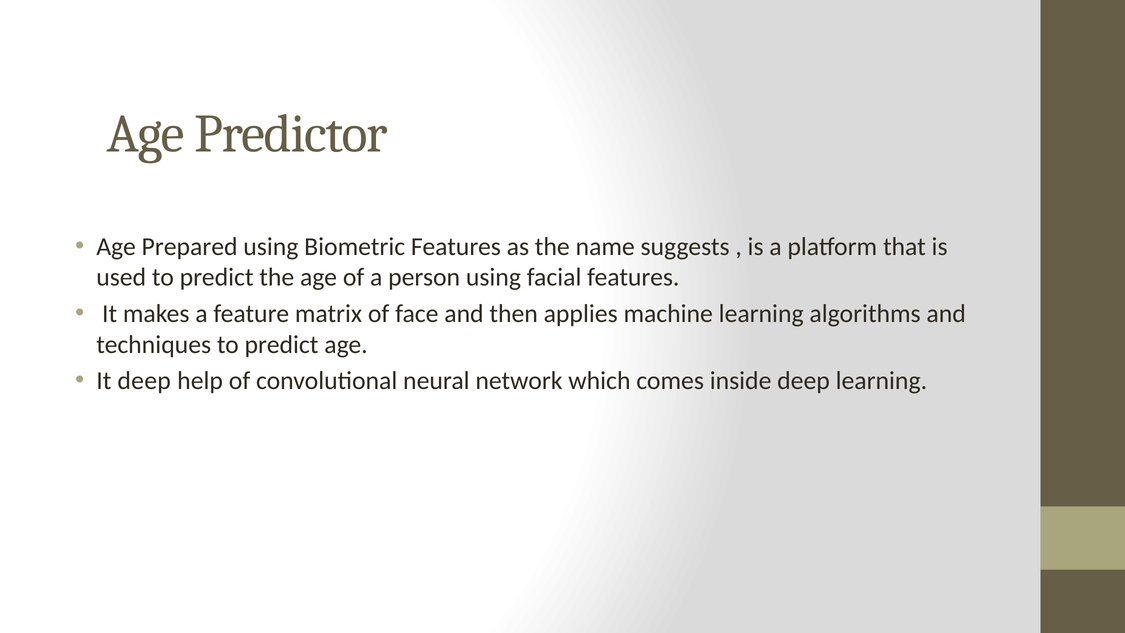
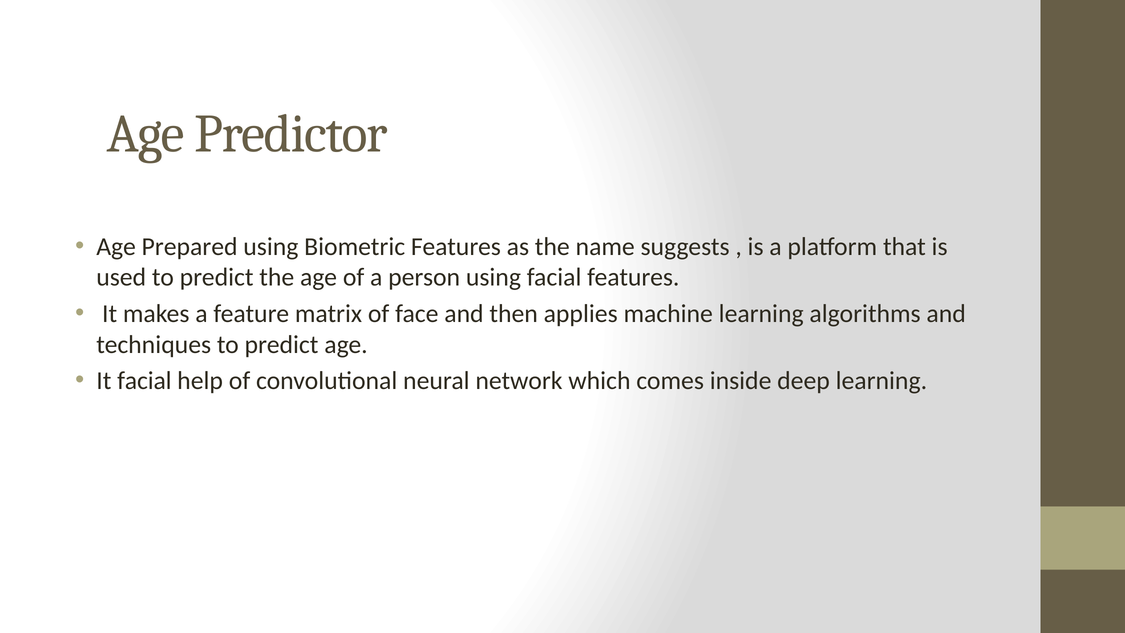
It deep: deep -> facial
